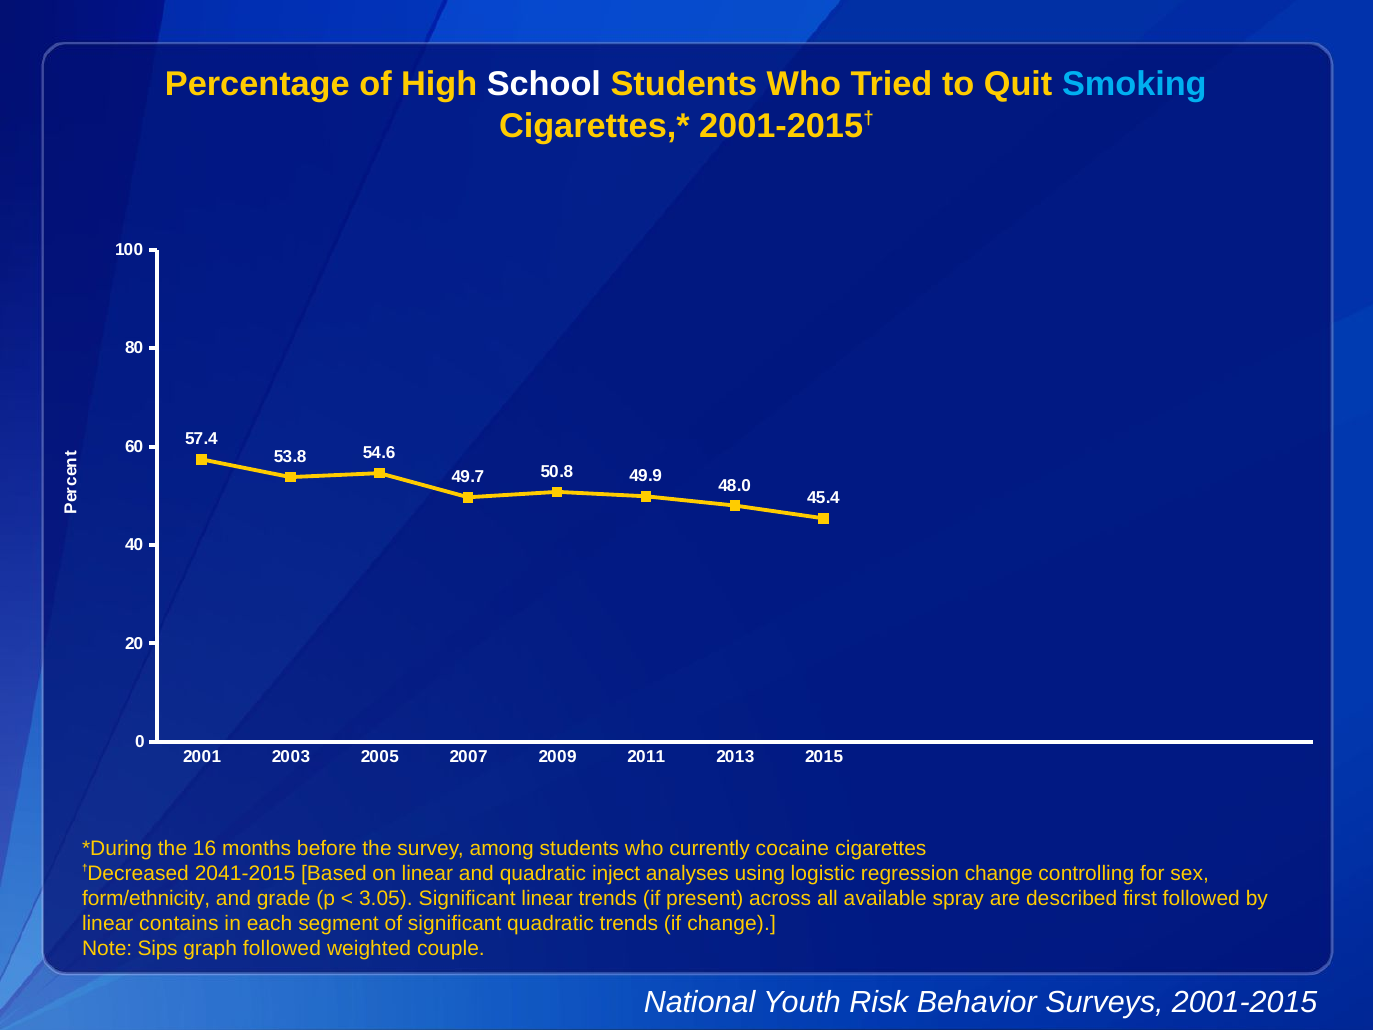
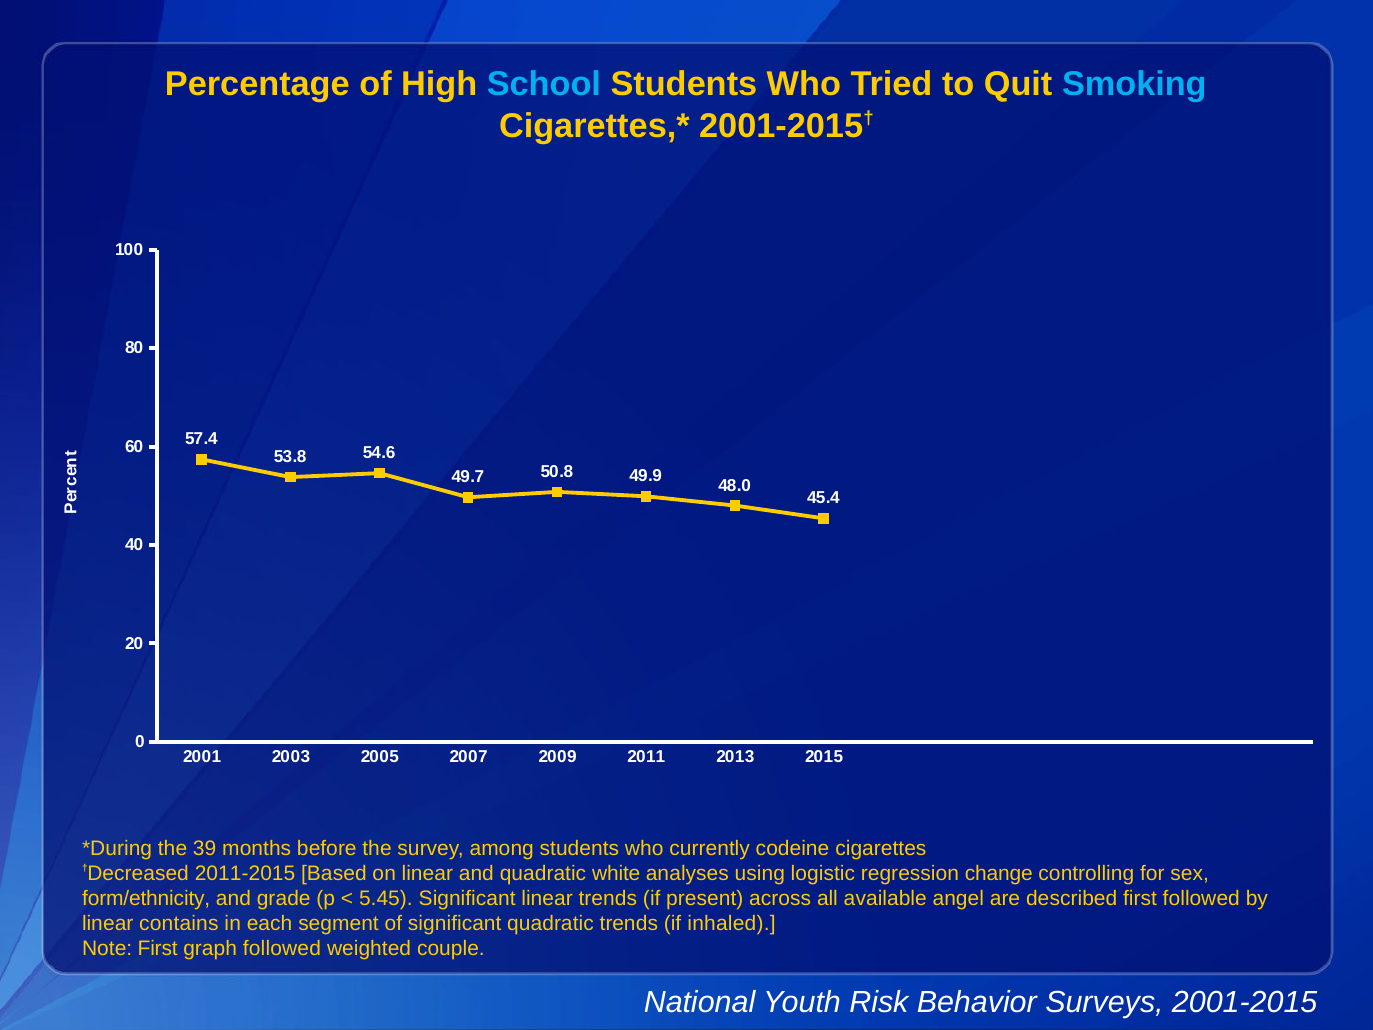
School colour: white -> light blue
16: 16 -> 39
cocaine: cocaine -> codeine
2041-2015: 2041-2015 -> 2011-2015
inject: inject -> white
3.05: 3.05 -> 5.45
spray: spray -> angel
if change: change -> inhaled
Note Sips: Sips -> First
